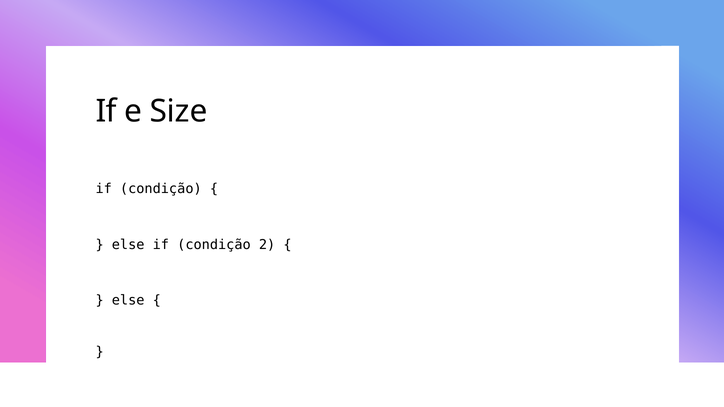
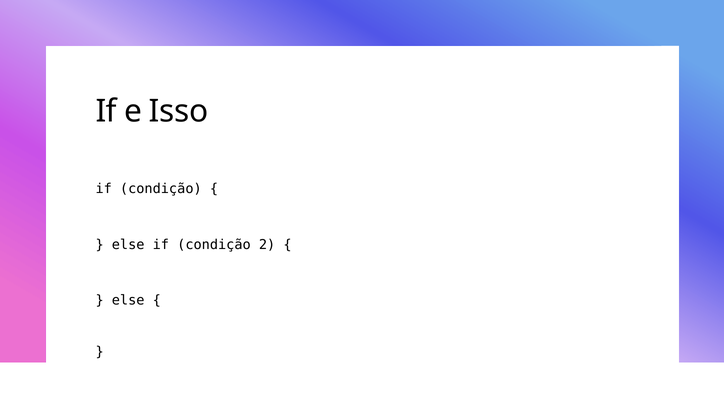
Size: Size -> Isso
